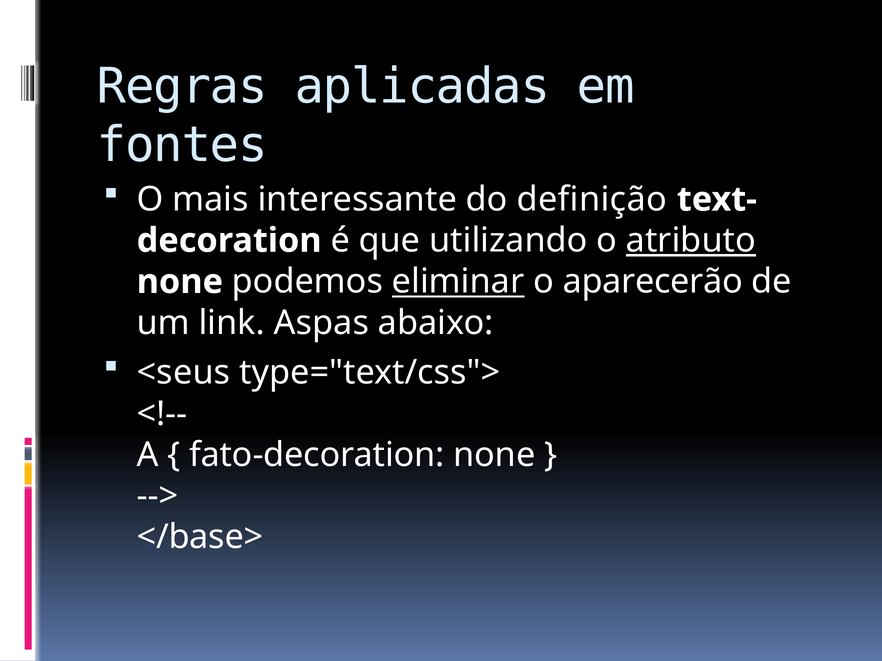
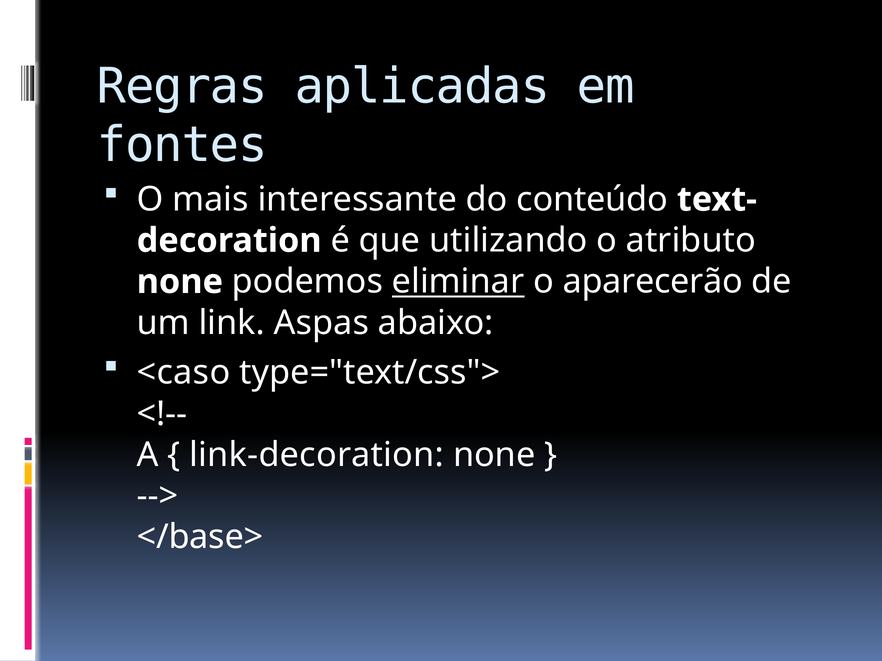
definição: definição -> conteúdo
atributo underline: present -> none
<seus: <seus -> <caso
fato-decoration: fato-decoration -> link-decoration
